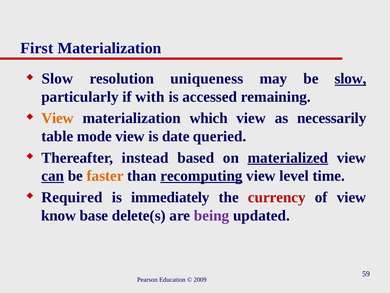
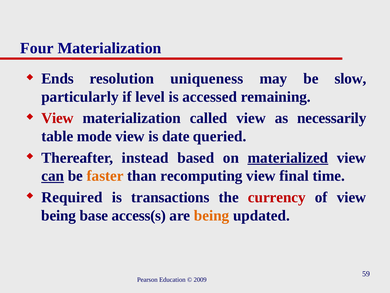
First: First -> Four
Slow at (57, 79): Slow -> Ends
slow at (351, 79) underline: present -> none
with: with -> level
View at (57, 118) colour: orange -> red
which: which -> called
recomputing underline: present -> none
level: level -> final
immediately: immediately -> transactions
know at (59, 215): know -> being
delete(s: delete(s -> access(s
being at (212, 215) colour: purple -> orange
